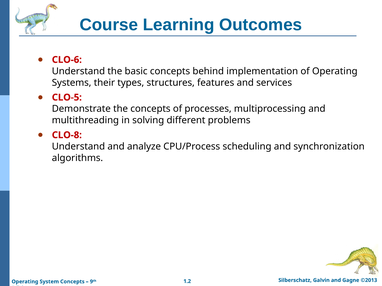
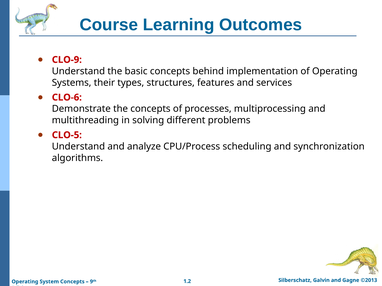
CLO-6: CLO-6 -> CLO-9
CLO-5: CLO-5 -> CLO-6
CLO-8: CLO-8 -> CLO-5
